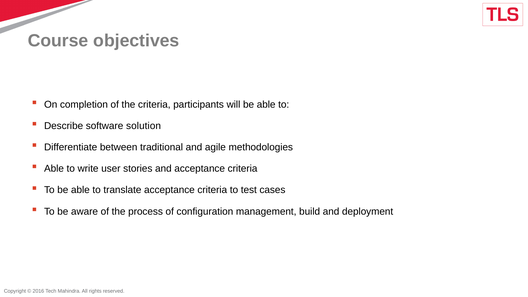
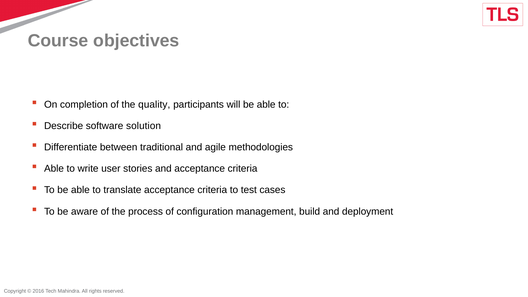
the criteria: criteria -> quality
